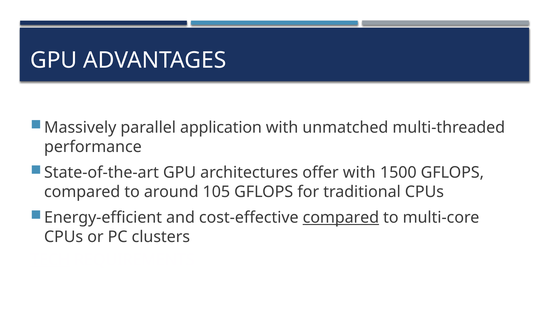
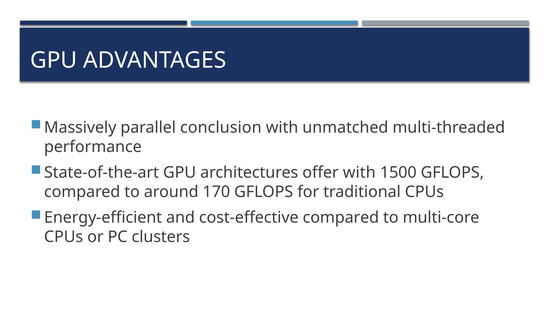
application: application -> conclusion
105: 105 -> 170
compared at (341, 218) underline: present -> none
